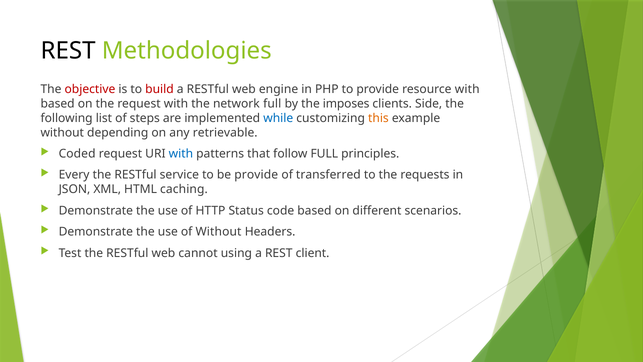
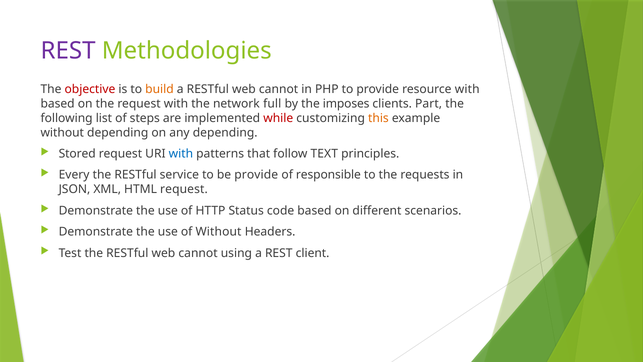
REST at (68, 51) colour: black -> purple
build colour: red -> orange
a RESTful web engine: engine -> cannot
Side: Side -> Part
while colour: blue -> red
any retrievable: retrievable -> depending
Coded: Coded -> Stored
follow FULL: FULL -> TEXT
transferred: transferred -> responsible
HTML caching: caching -> request
